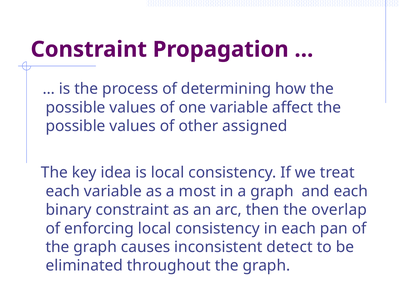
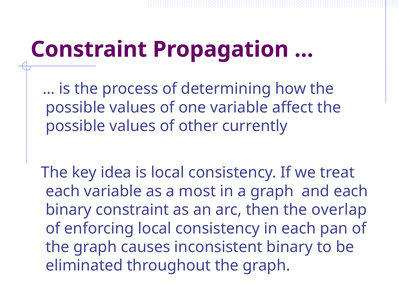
assigned: assigned -> currently
inconsistent detect: detect -> binary
